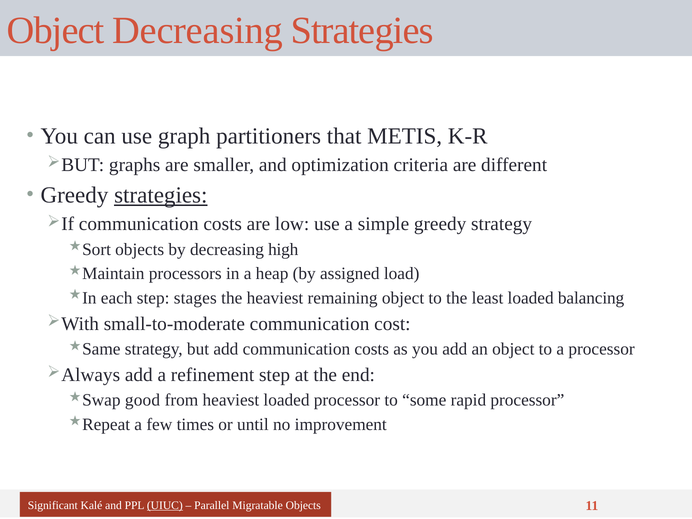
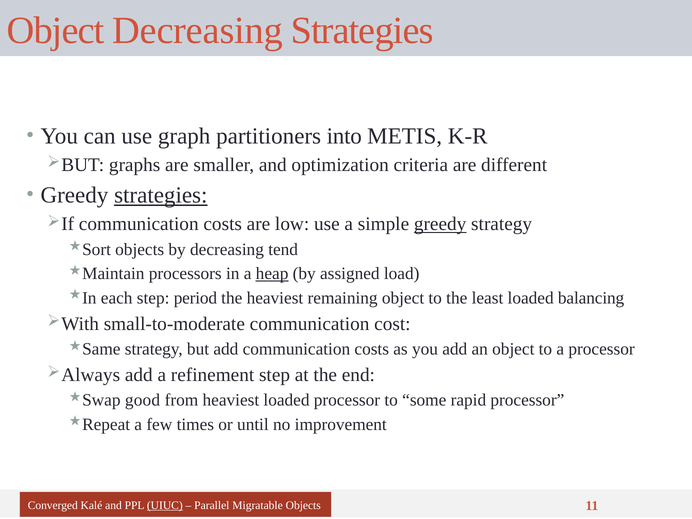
that: that -> into
greedy at (440, 224) underline: none -> present
high: high -> tend
heap underline: none -> present
stages: stages -> period
Significant: Significant -> Converged
